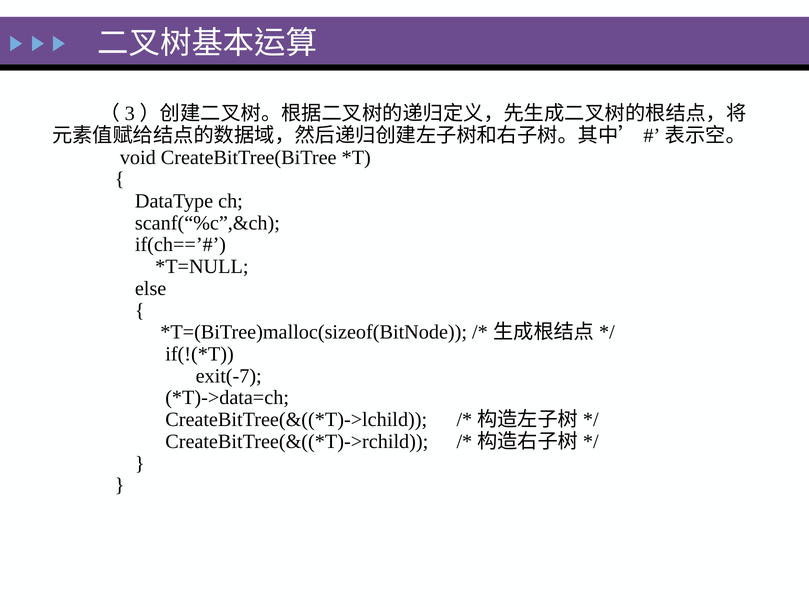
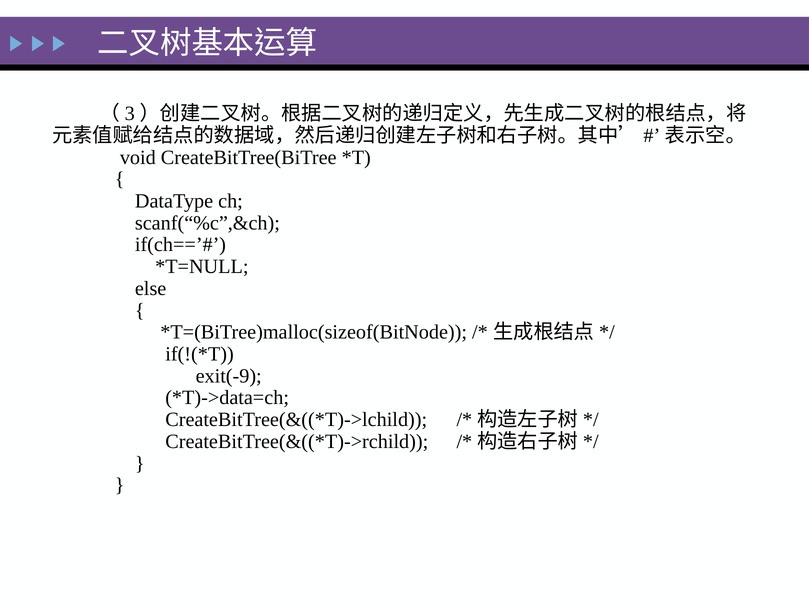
exit(-7: exit(-7 -> exit(-9
